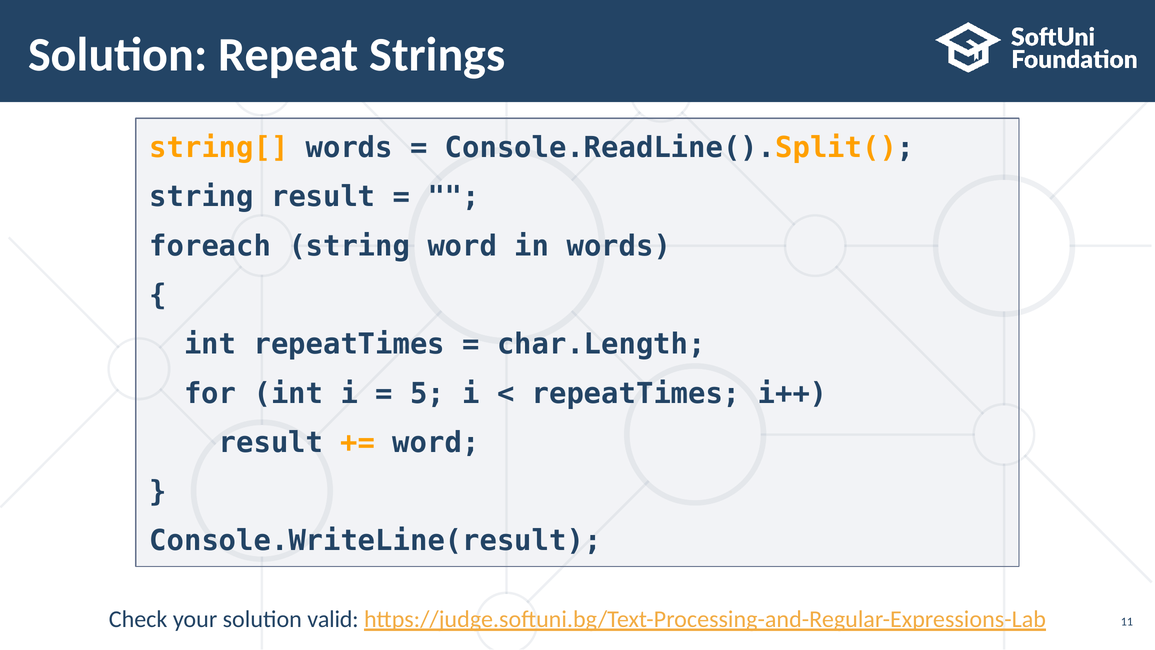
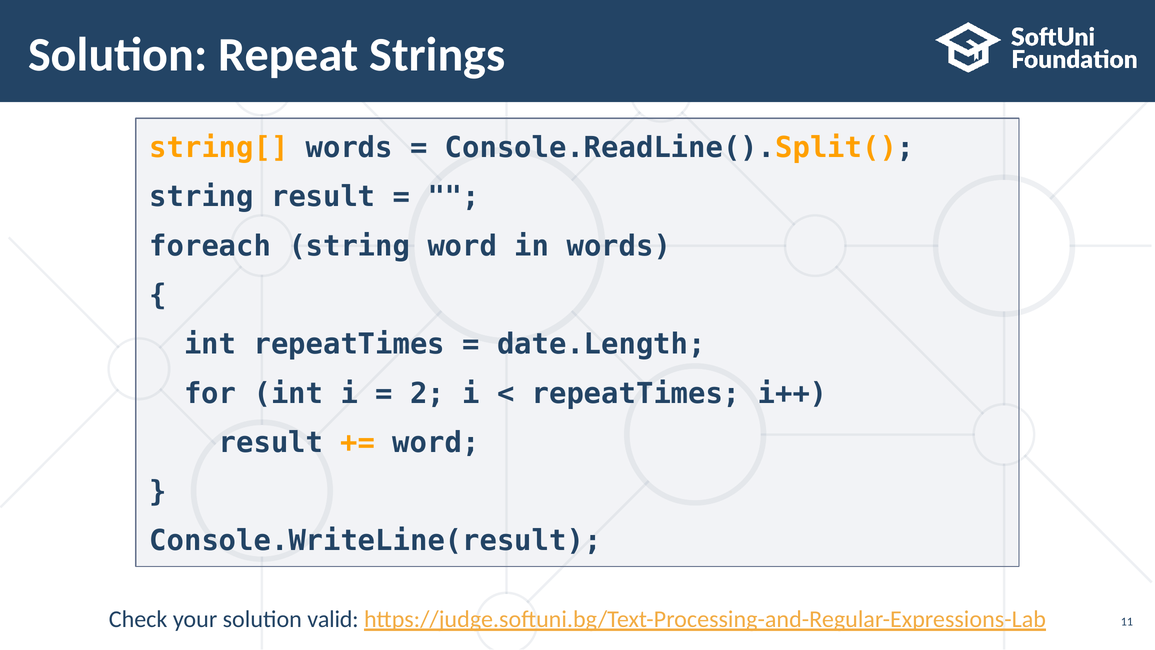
char.Length: char.Length -> date.Length
5: 5 -> 2
